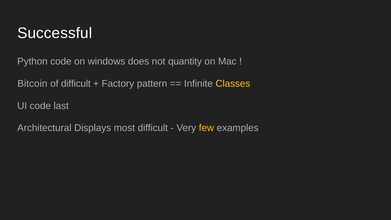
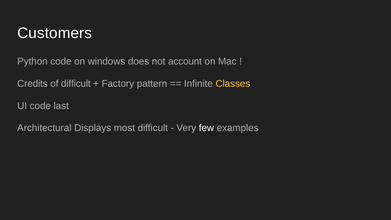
Successful: Successful -> Customers
quantity: quantity -> account
Bitcoin: Bitcoin -> Credits
few colour: yellow -> white
